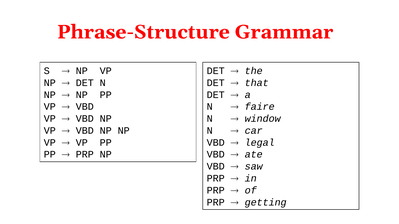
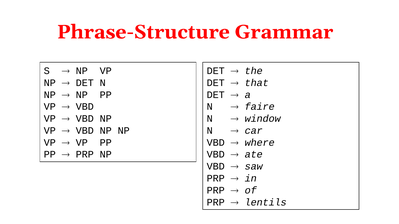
legal: legal -> where
getting: getting -> lentils
